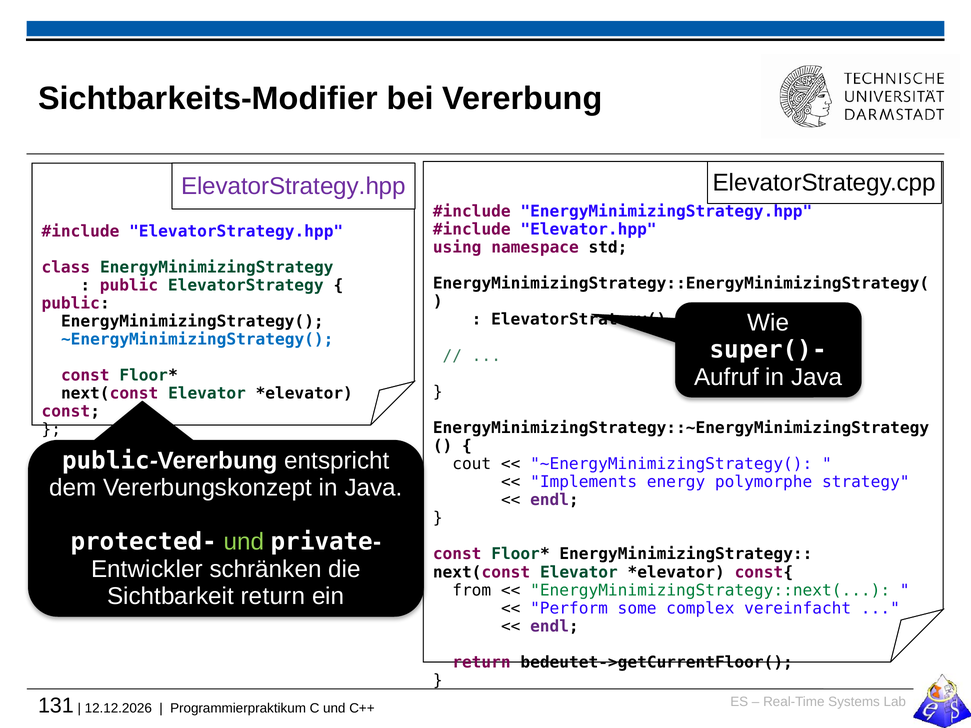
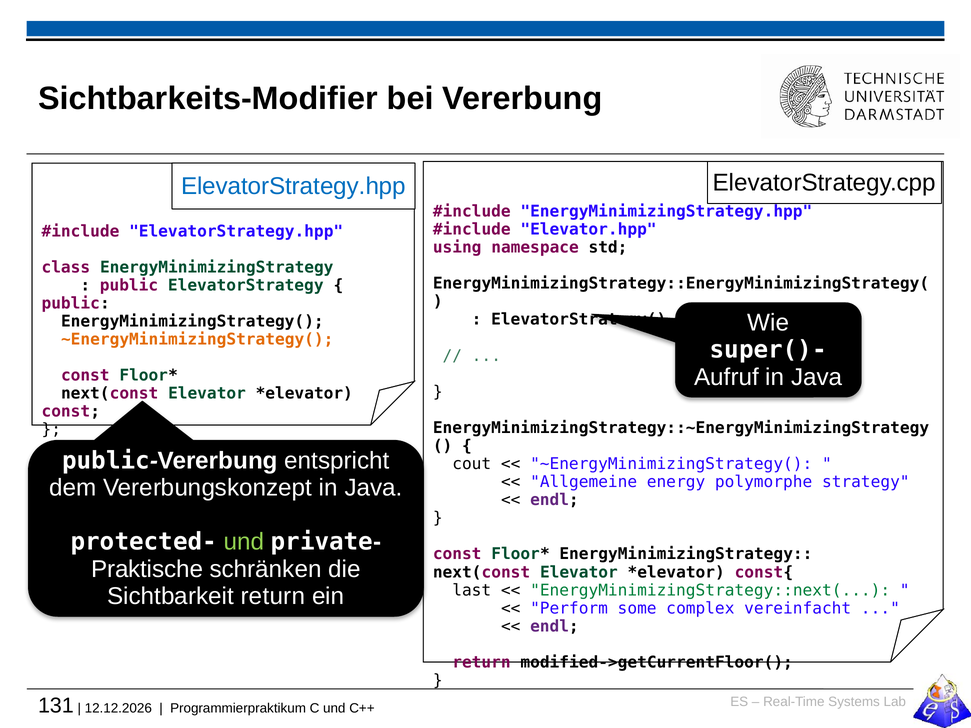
ElevatorStrategy.hpp at (293, 186) colour: purple -> blue
~EnergyMinimizingStrategy( at (197, 340) colour: blue -> orange
Implements: Implements -> Allgemeine
Entwickler: Entwickler -> Praktische
from: from -> last
bedeutet->getCurrentFloor(: bedeutet->getCurrentFloor( -> modified->getCurrentFloor(
